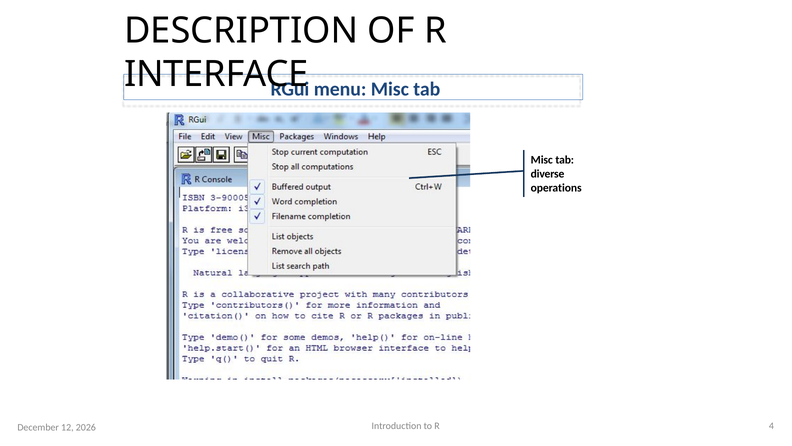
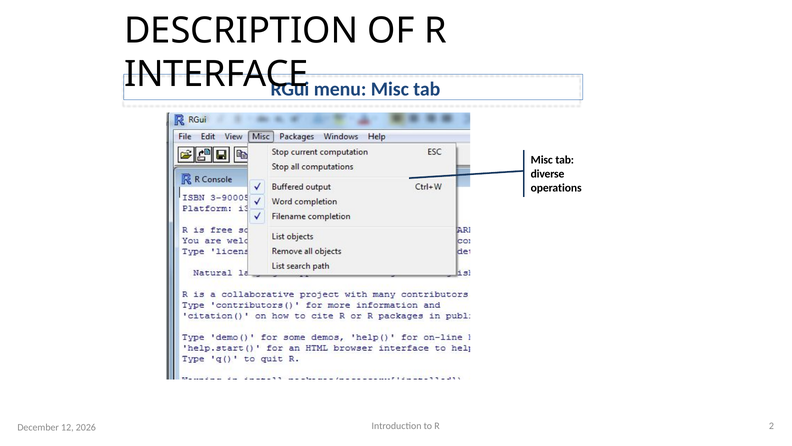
4: 4 -> 2
